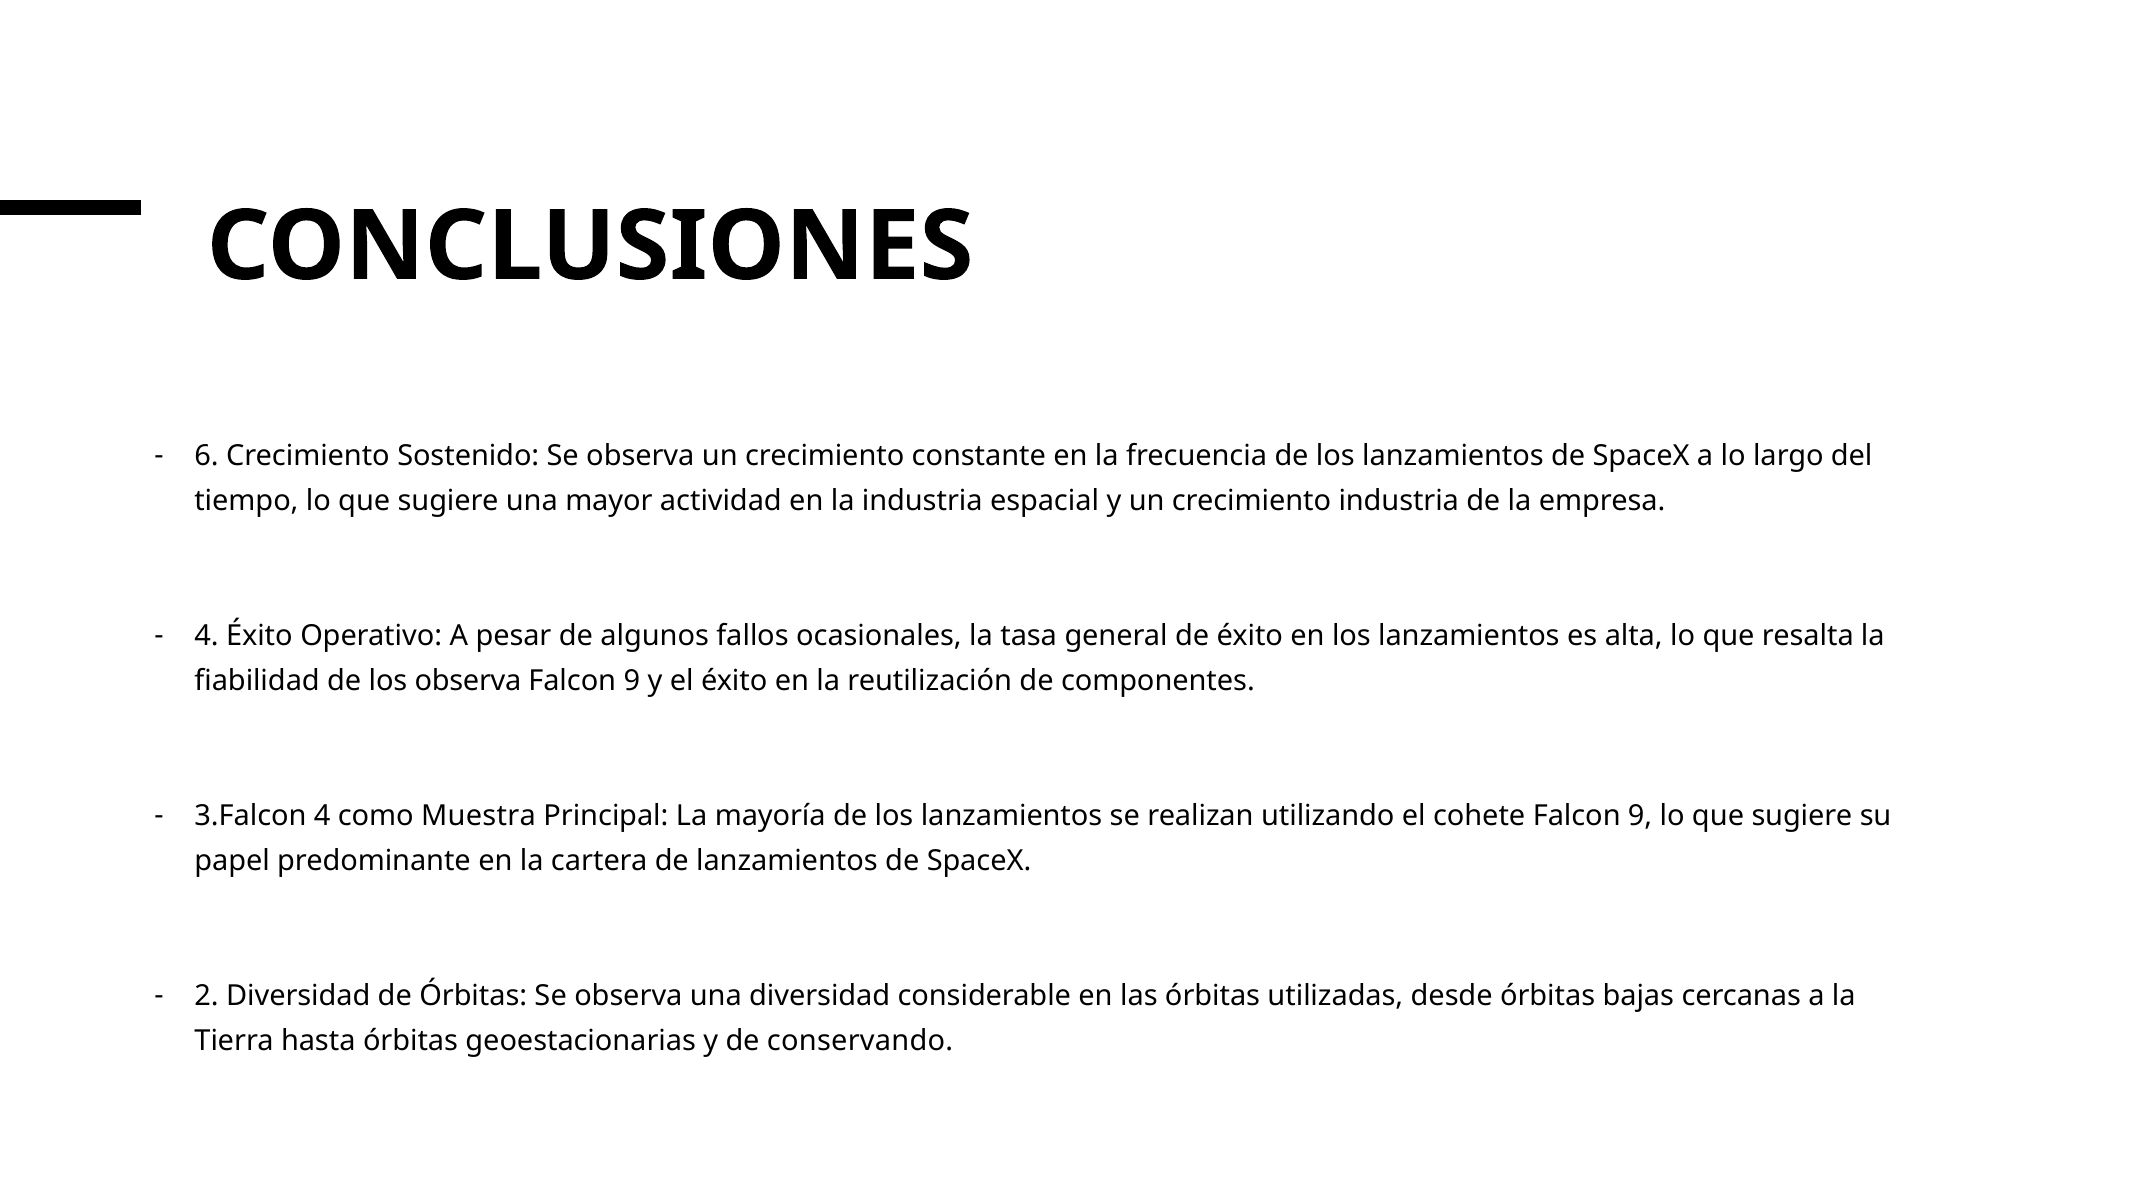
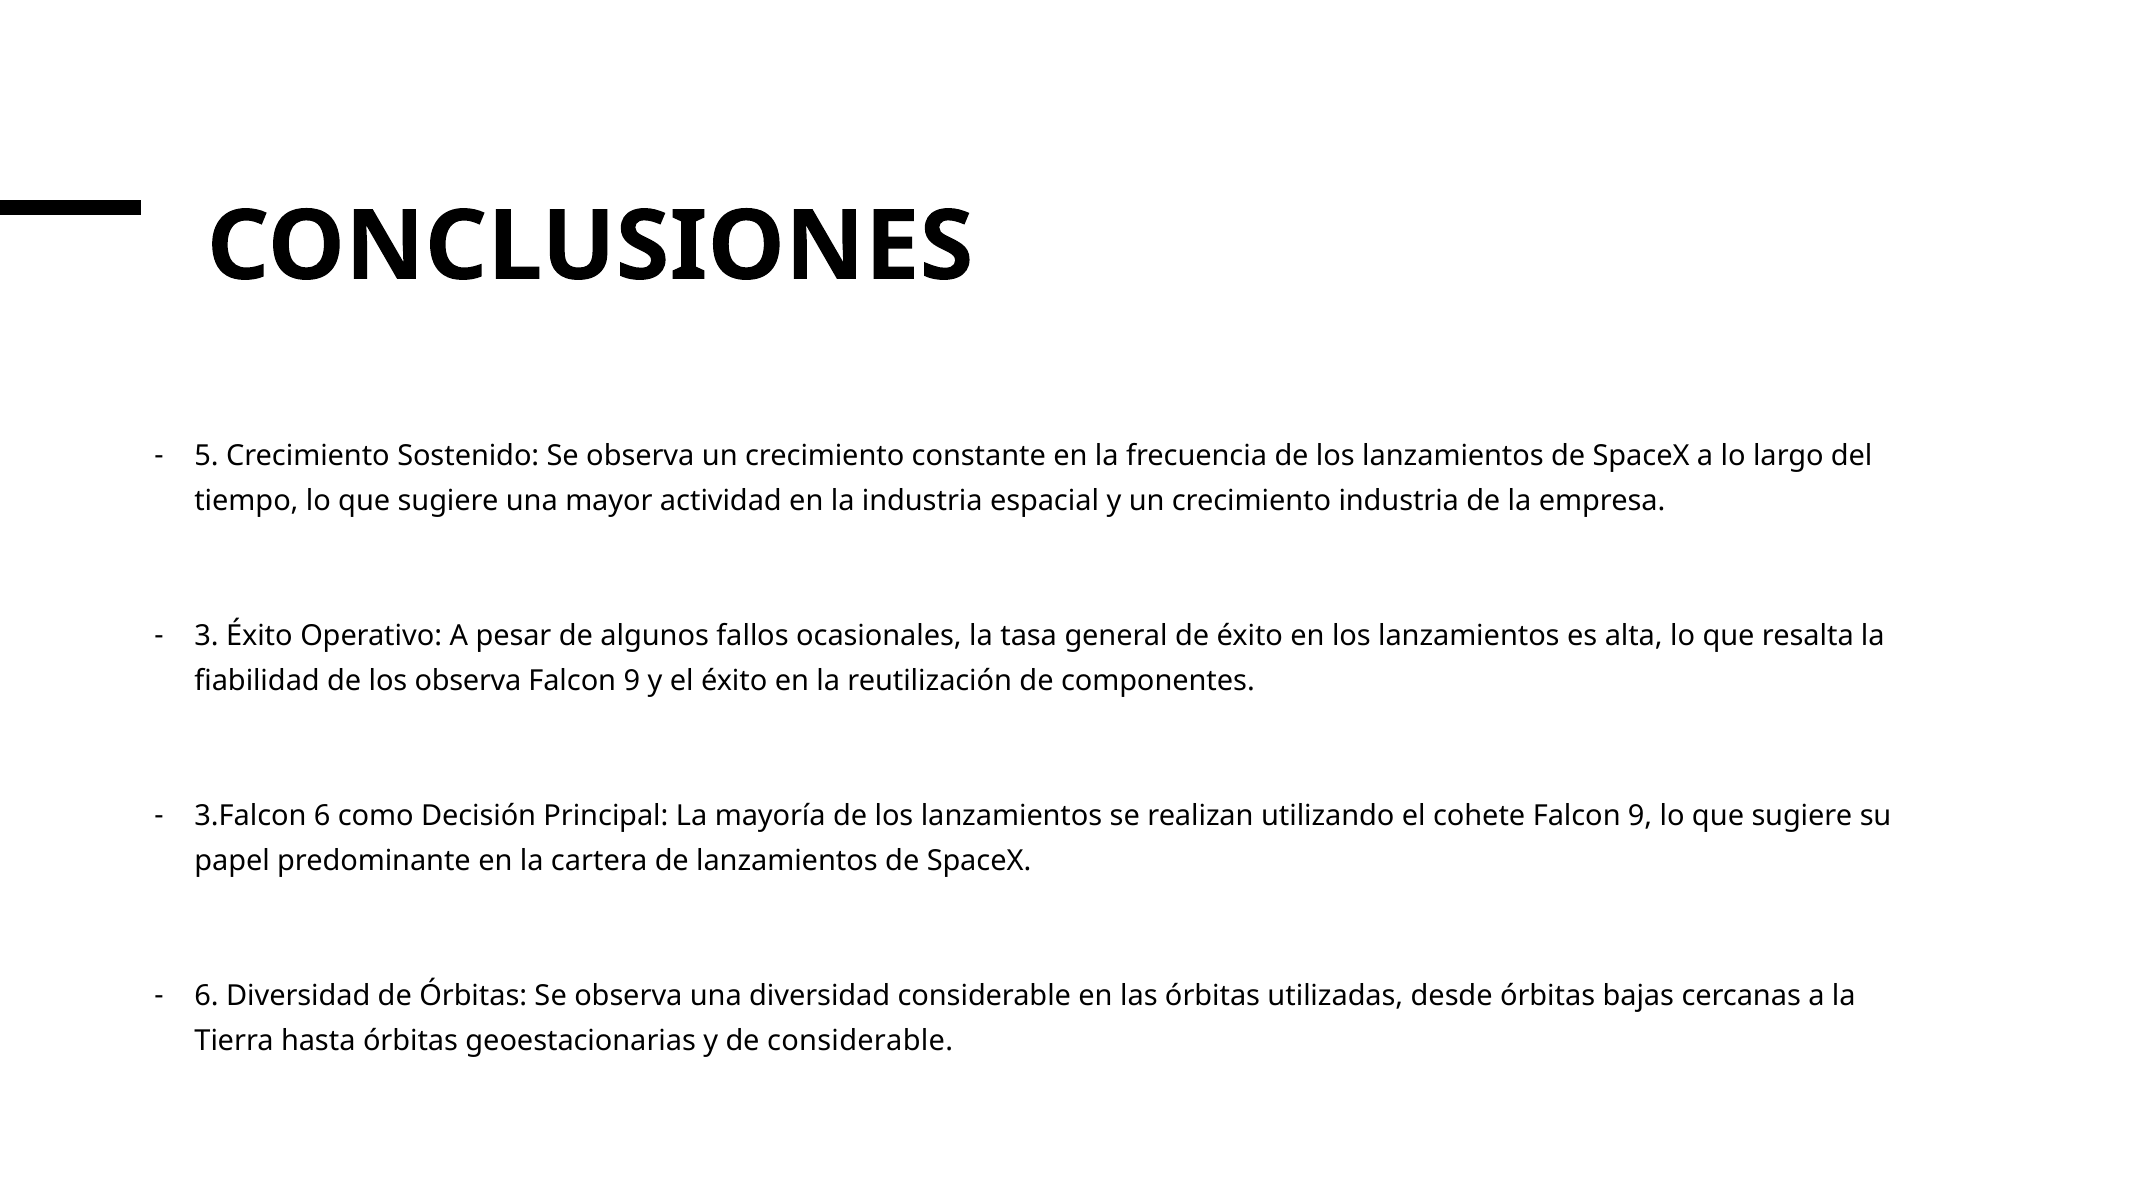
6: 6 -> 5
4 at (207, 636): 4 -> 3
3.Falcon 4: 4 -> 6
Muestra: Muestra -> Decisión
2 at (207, 996): 2 -> 6
de conservando: conservando -> considerable
